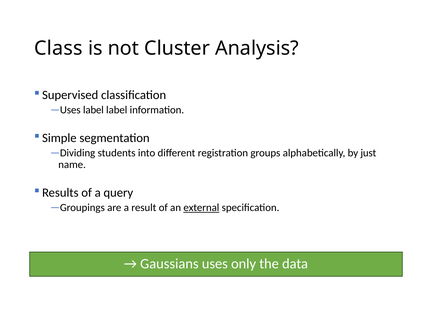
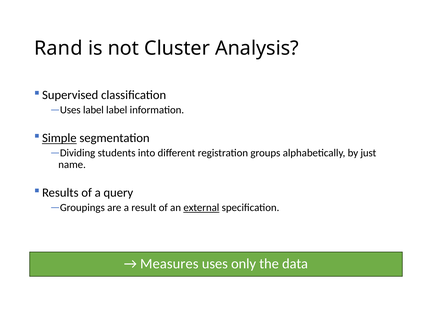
Class: Class -> Rand
Simple underline: none -> present
Gaussians: Gaussians -> Measures
